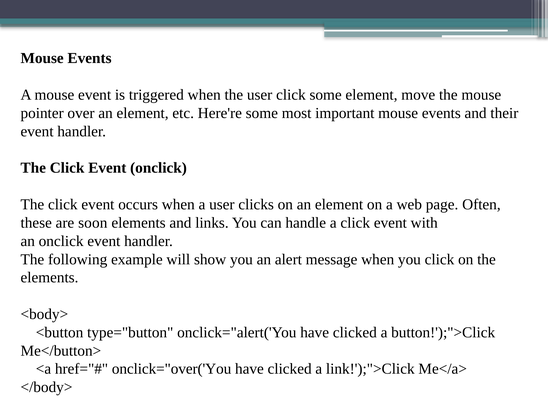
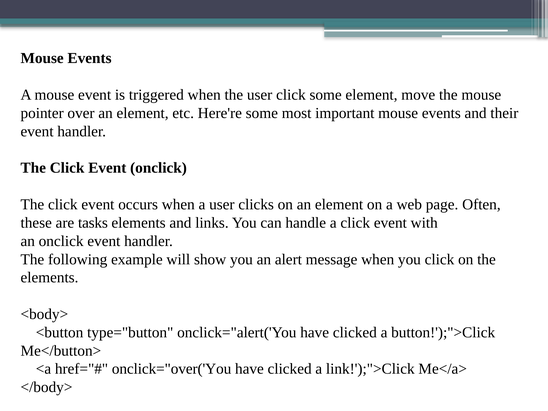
soon: soon -> tasks
